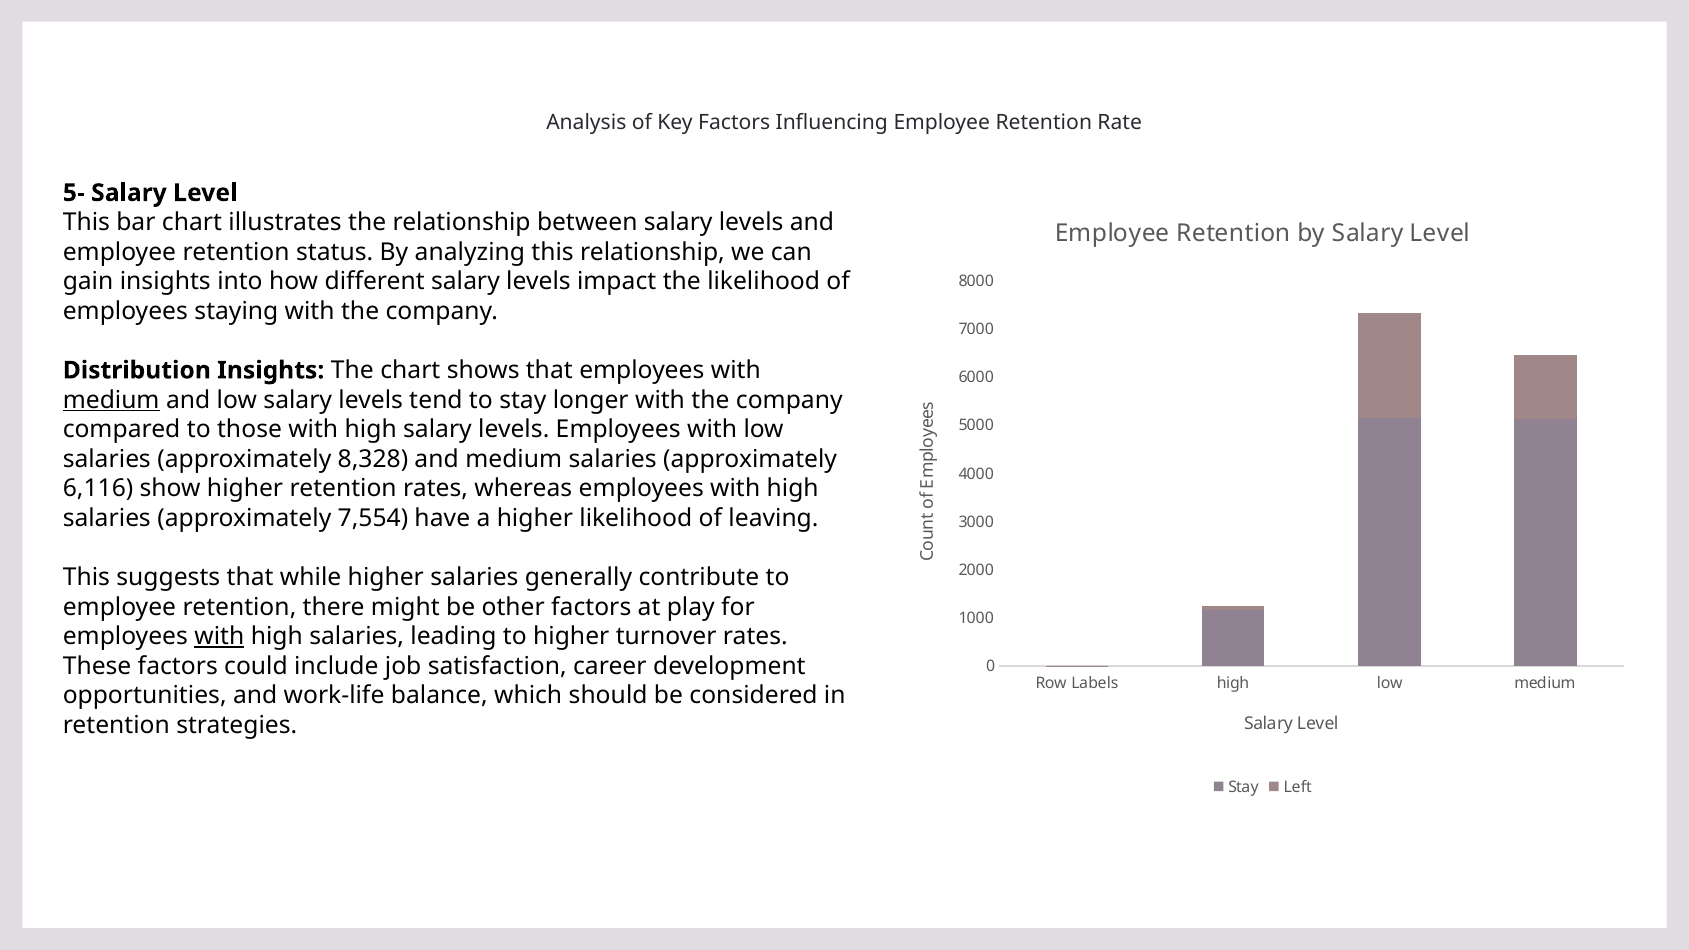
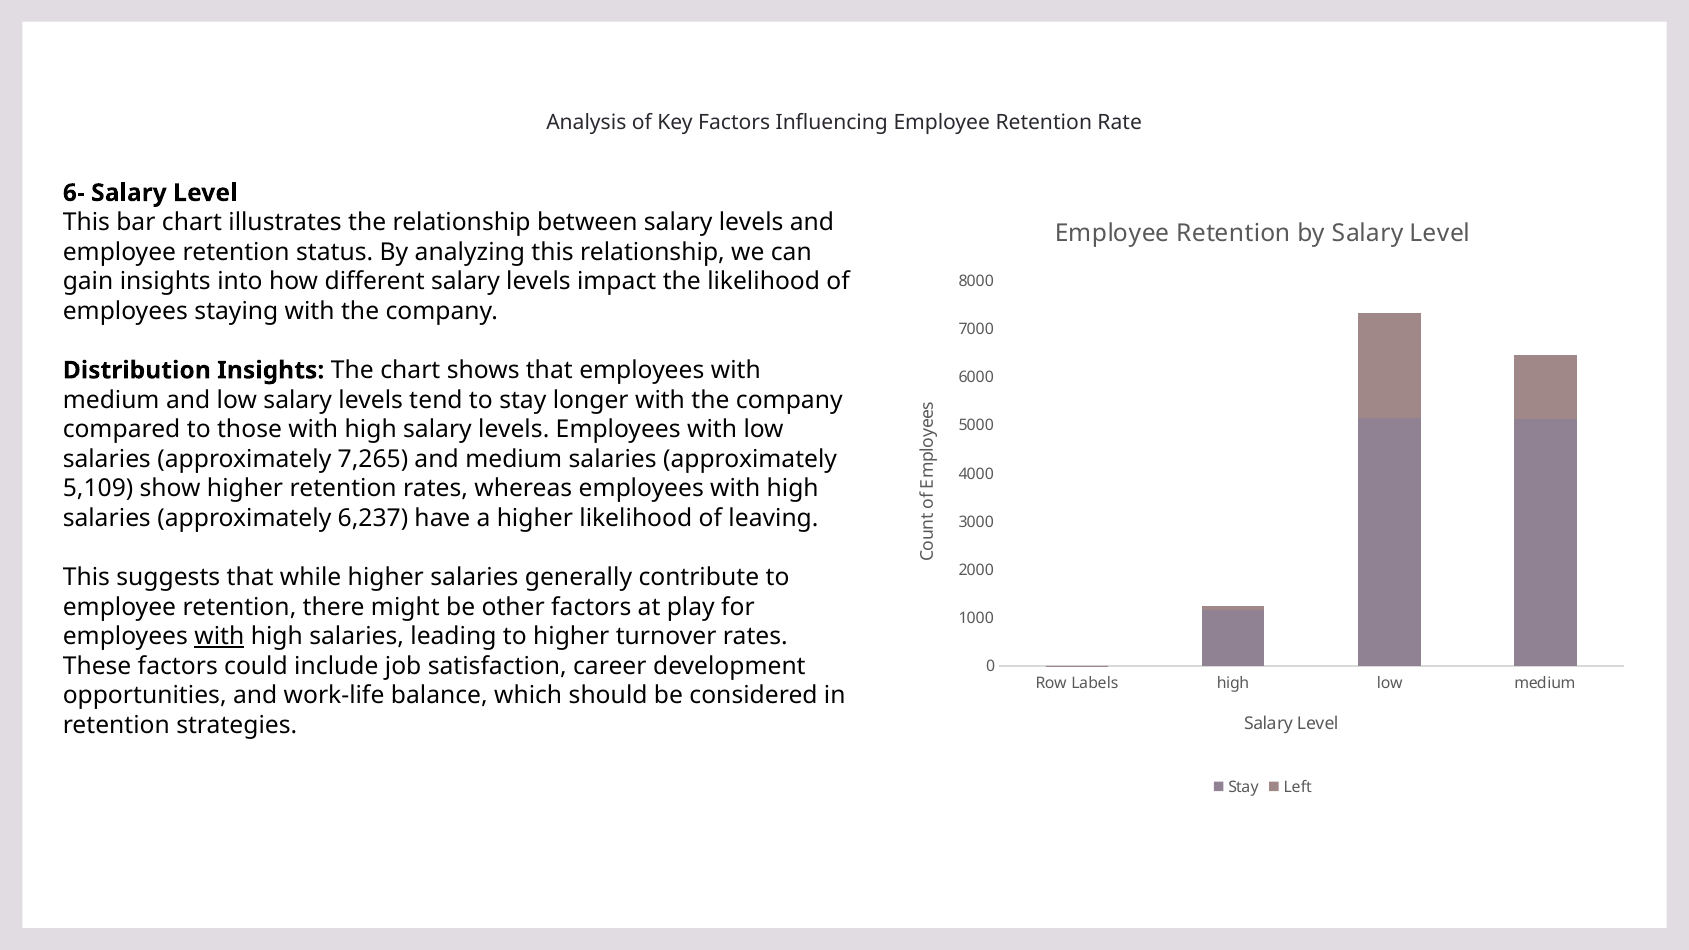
5-: 5- -> 6-
medium at (111, 400) underline: present -> none
8,328: 8,328 -> 7,265
6,116: 6,116 -> 5,109
7,554: 7,554 -> 6,237
